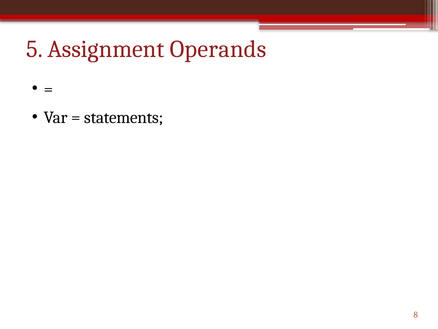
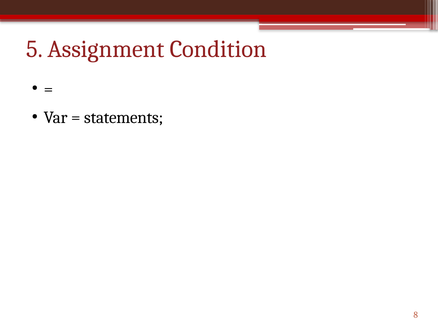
Operands: Operands -> Condition
